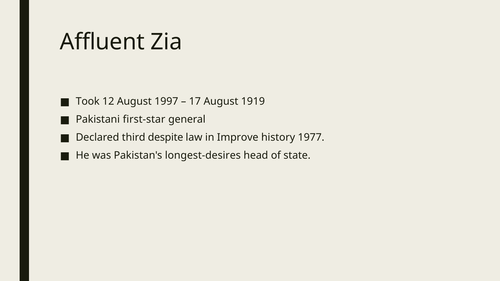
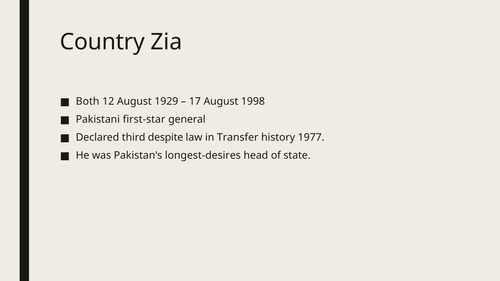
Affluent: Affluent -> Country
Took: Took -> Both
1997: 1997 -> 1929
1919: 1919 -> 1998
Improve: Improve -> Transfer
